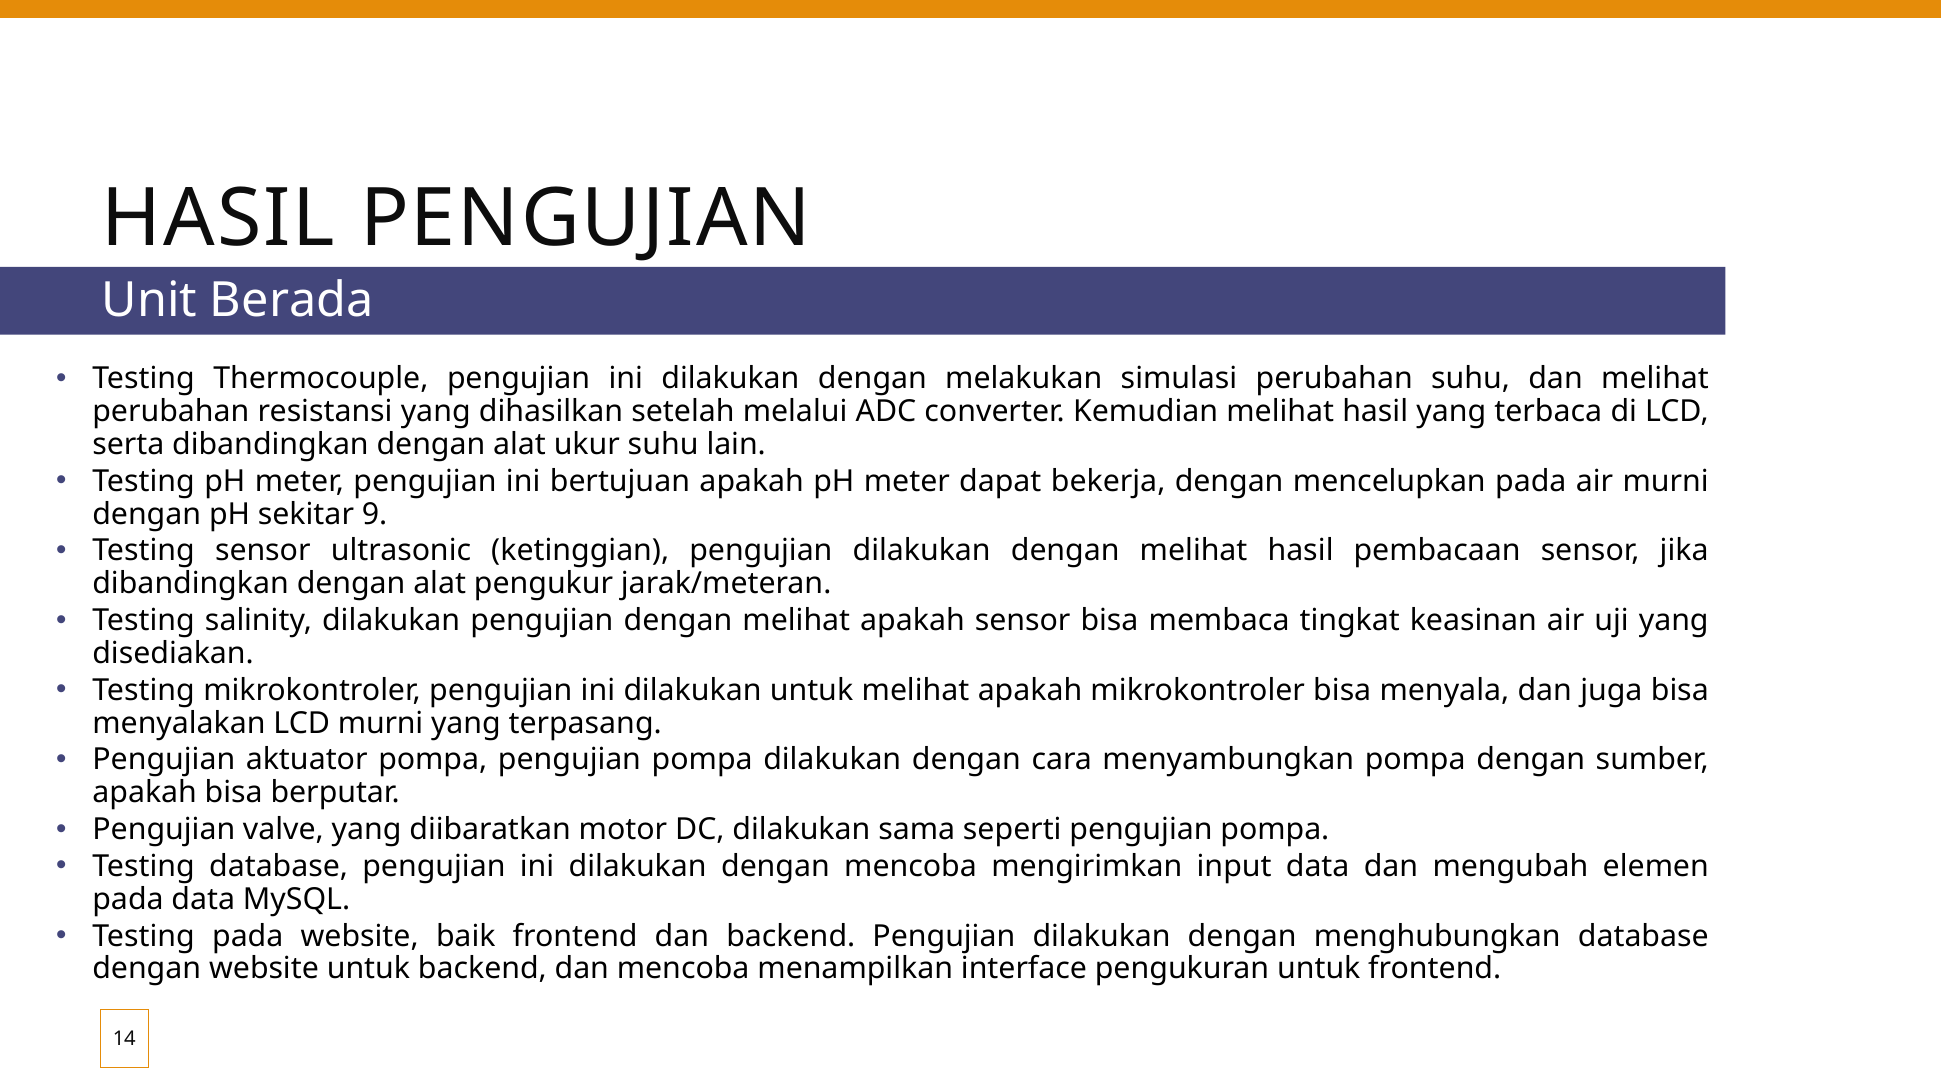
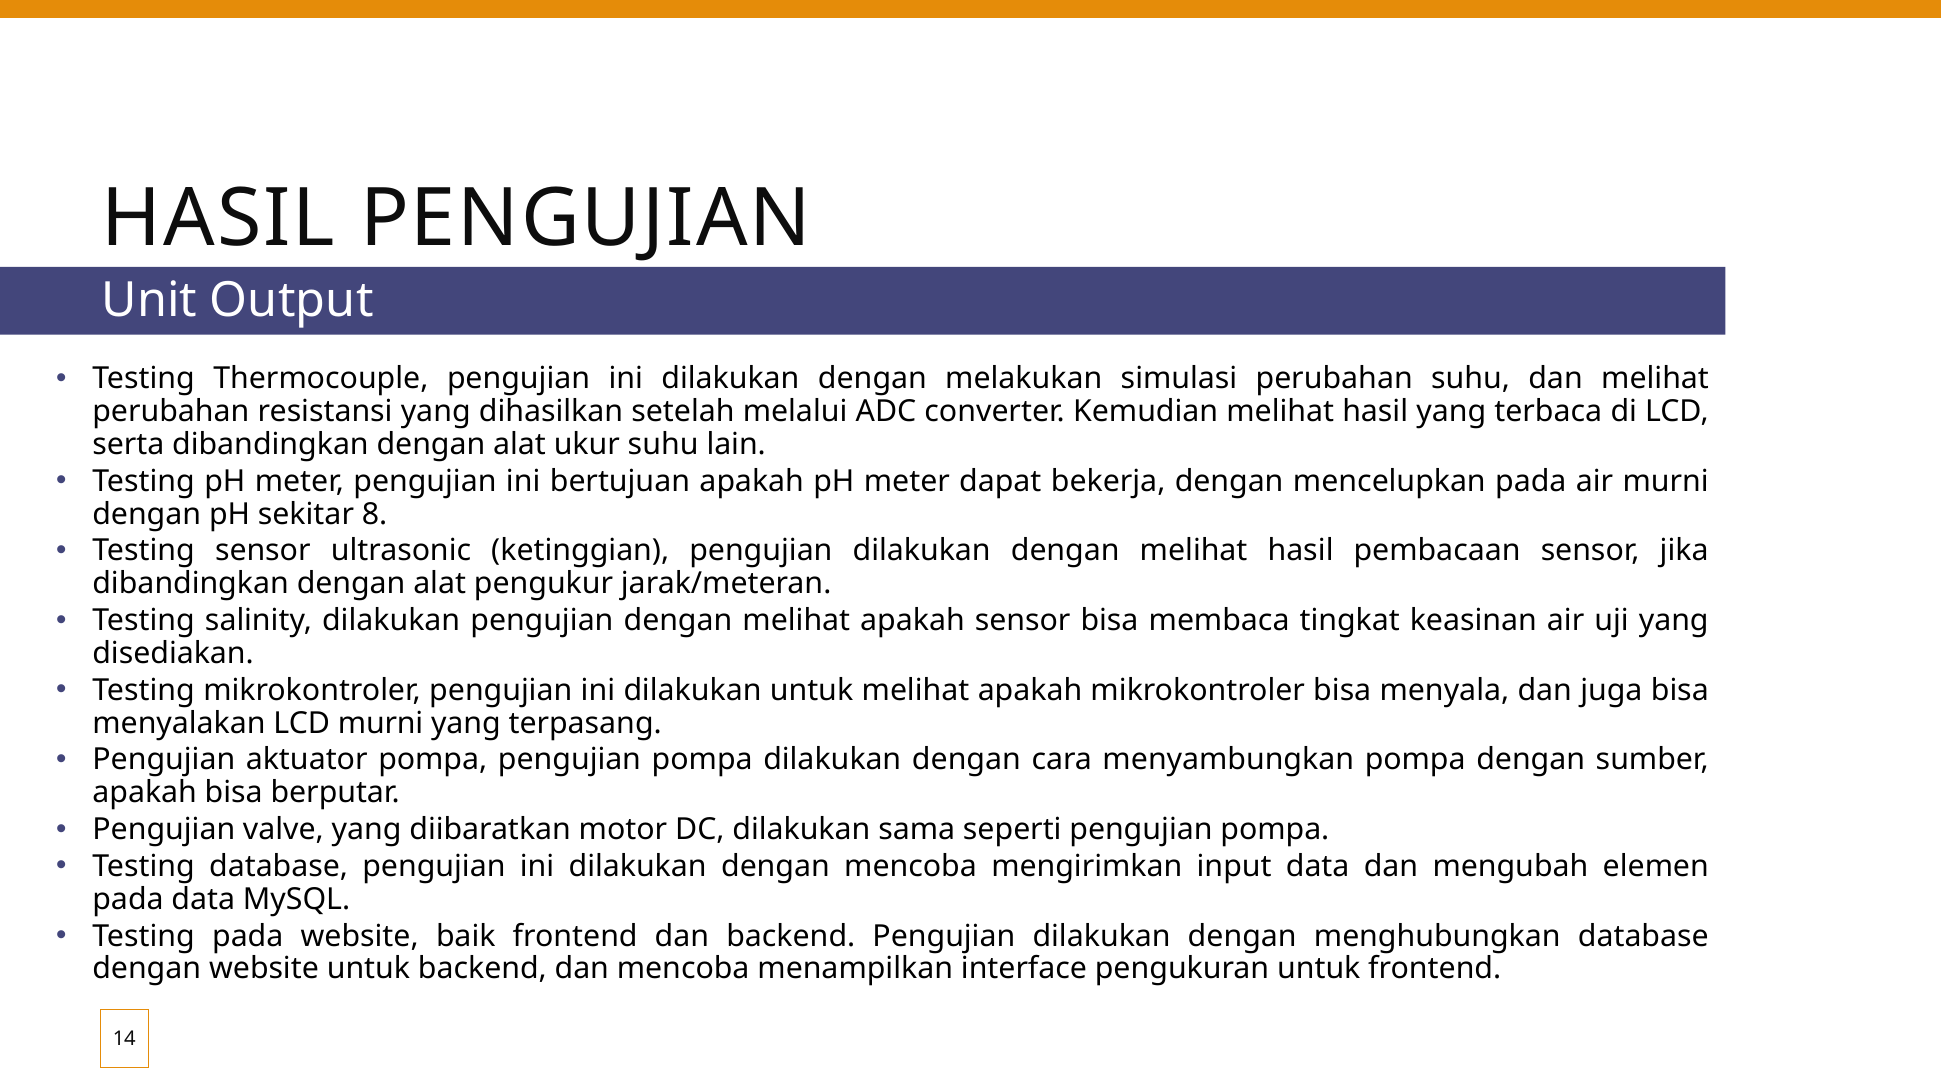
Berada: Berada -> Output
9: 9 -> 8
